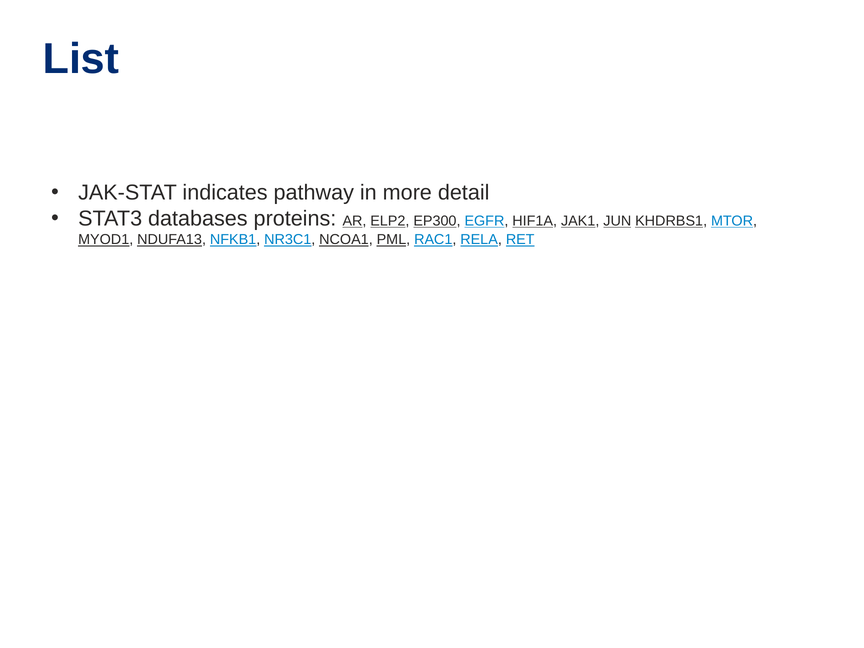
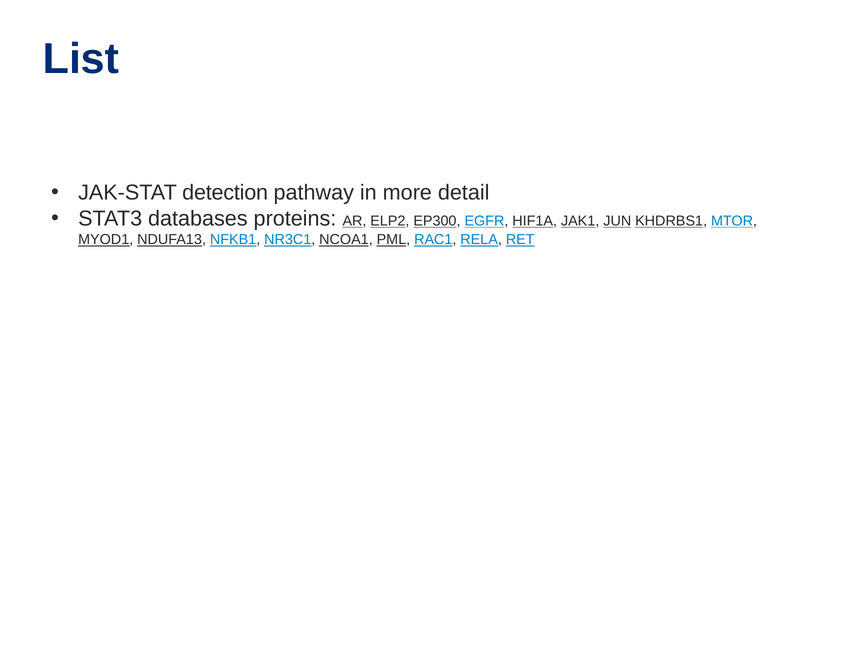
indicates: indicates -> detection
